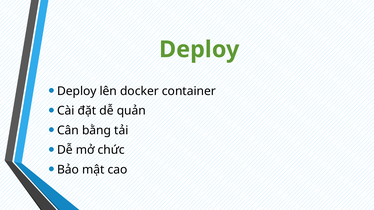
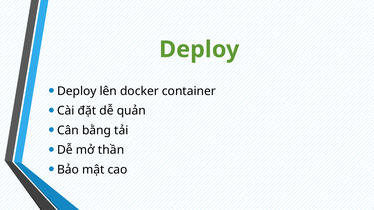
chức: chức -> thần
